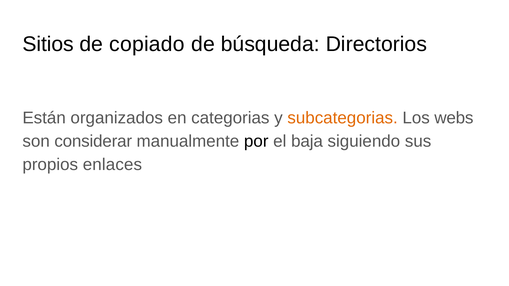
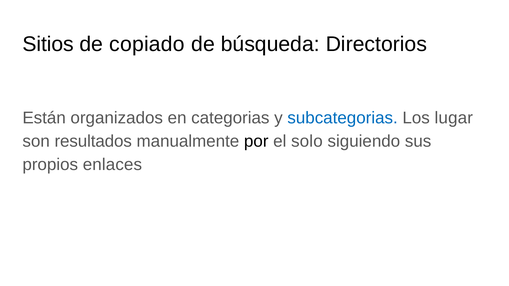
subcategorias colour: orange -> blue
webs: webs -> lugar
considerar: considerar -> resultados
baja: baja -> solo
